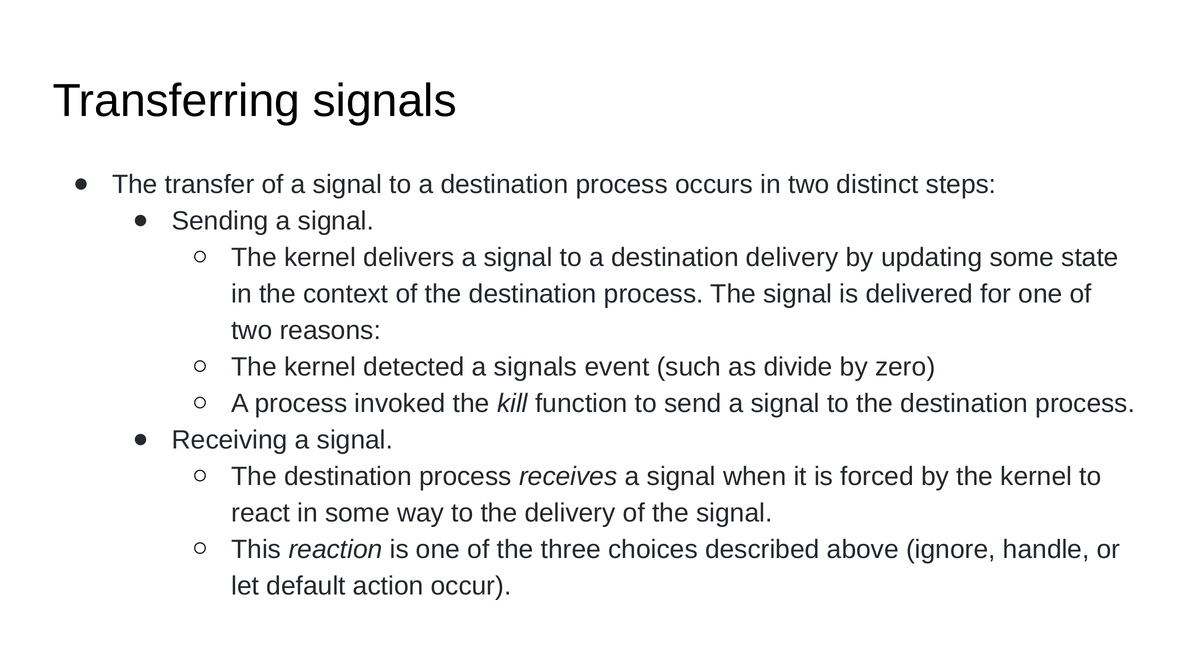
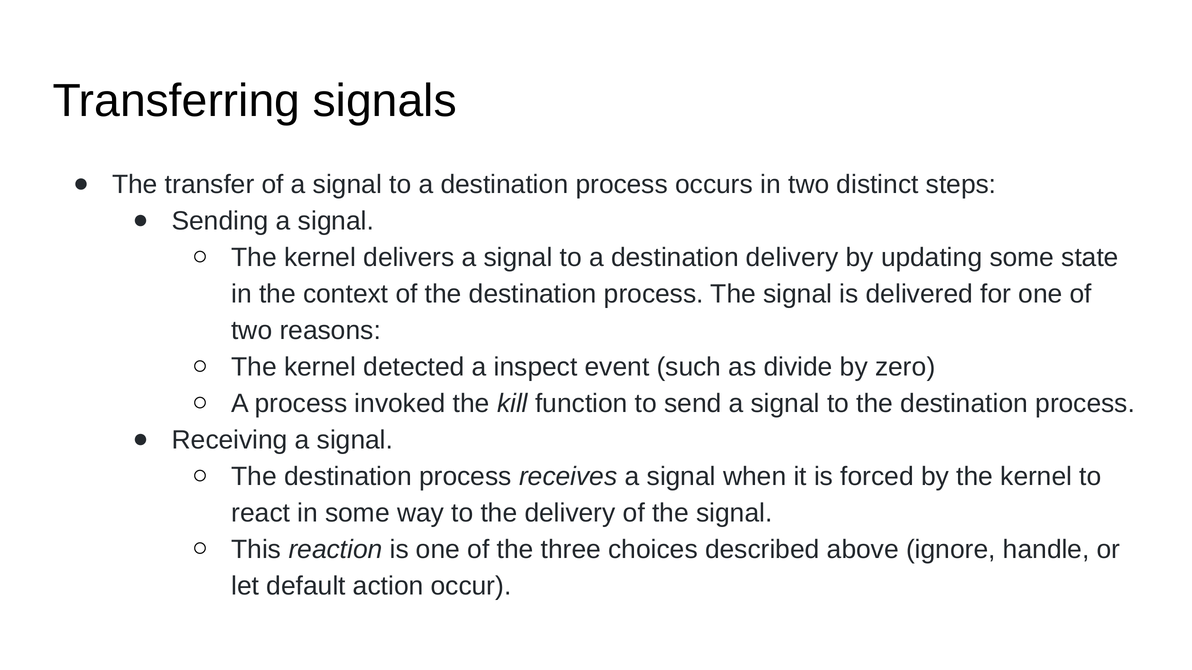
a signals: signals -> inspect
